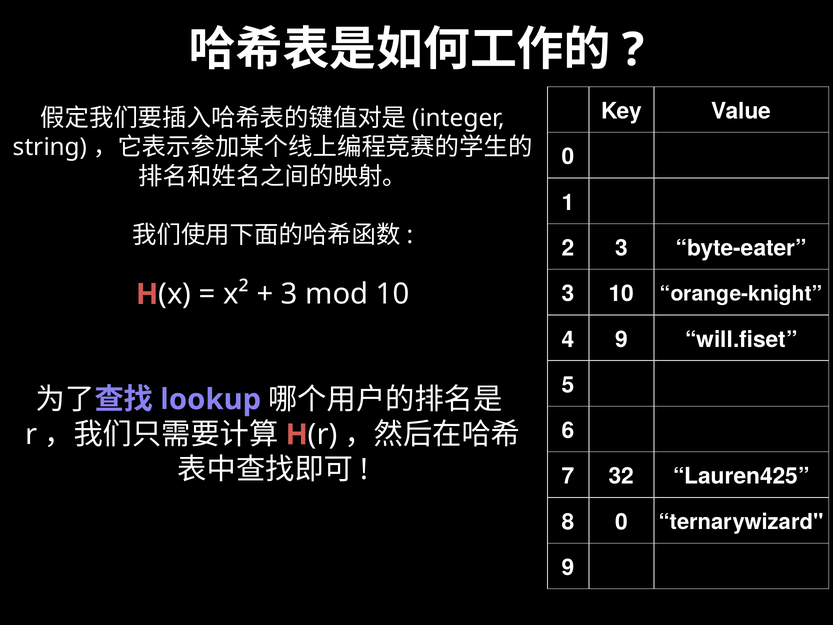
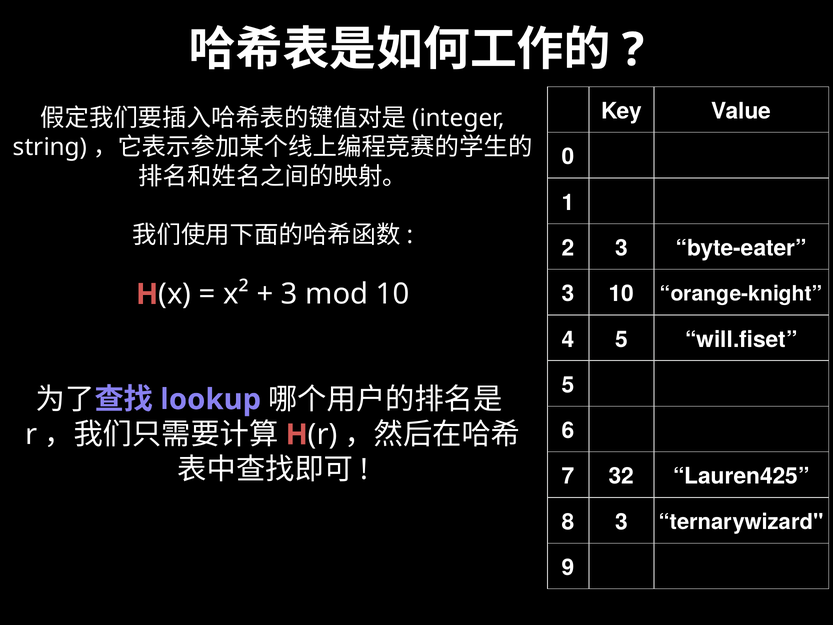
4 9: 9 -> 5
8 0: 0 -> 3
